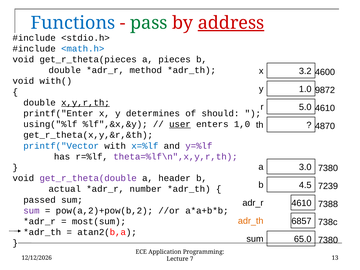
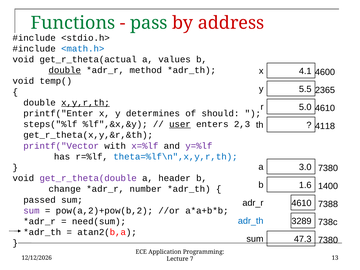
Functions colour: blue -> green
address underline: present -> none
get_r_theta(pieces: get_r_theta(pieces -> get_r_theta(actual
pieces: pieces -> values
3.2: 3.2 -> 4.1
double at (65, 70) underline: none -> present
with(: with( -> temp(
1.0: 1.0 -> 5.5
9872: 9872 -> 2365
4870: 4870 -> 4118
using("%lf: using("%lf -> steps("%lf
1,0: 1,0 -> 2,3
printf("Vector colour: blue -> purple
x=%lf colour: blue -> purple
theta=%lf\n",x,y,r,th colour: purple -> blue
4.5: 4.5 -> 1.6
7239: 7239 -> 1400
actual: actual -> change
adr_th colour: orange -> blue
6857: 6857 -> 3289
most(sum: most(sum -> need(sum
65.0: 65.0 -> 47.3
